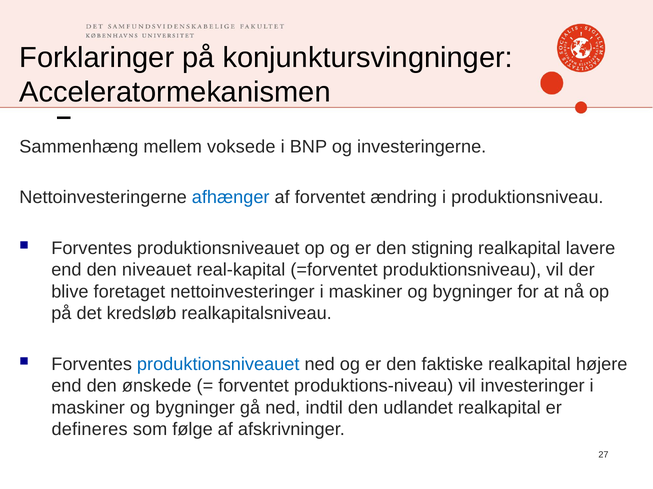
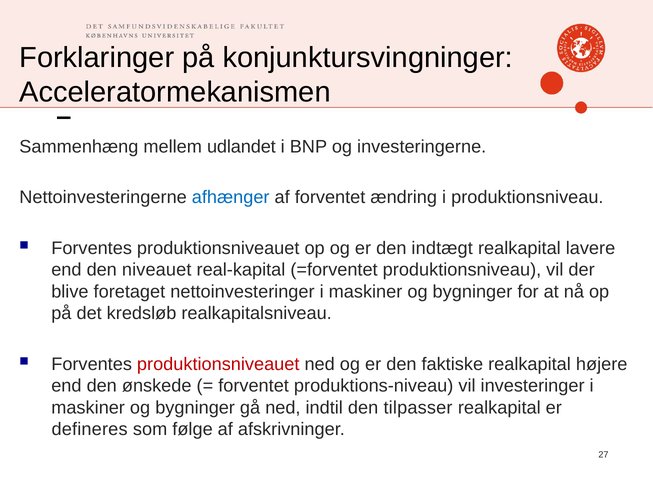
voksede: voksede -> udlandet
stigning: stigning -> indtægt
produktionsniveauet at (218, 365) colour: blue -> red
udlandet: udlandet -> tilpasser
